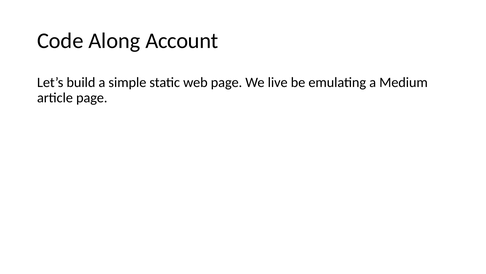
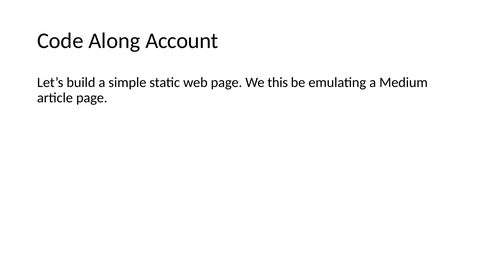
live: live -> this
